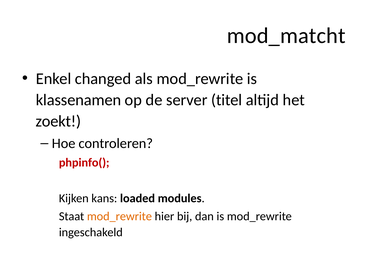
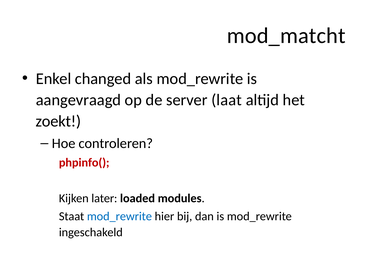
klassenamen: klassenamen -> aangevraagd
titel: titel -> laat
kans: kans -> later
mod_rewrite at (119, 216) colour: orange -> blue
